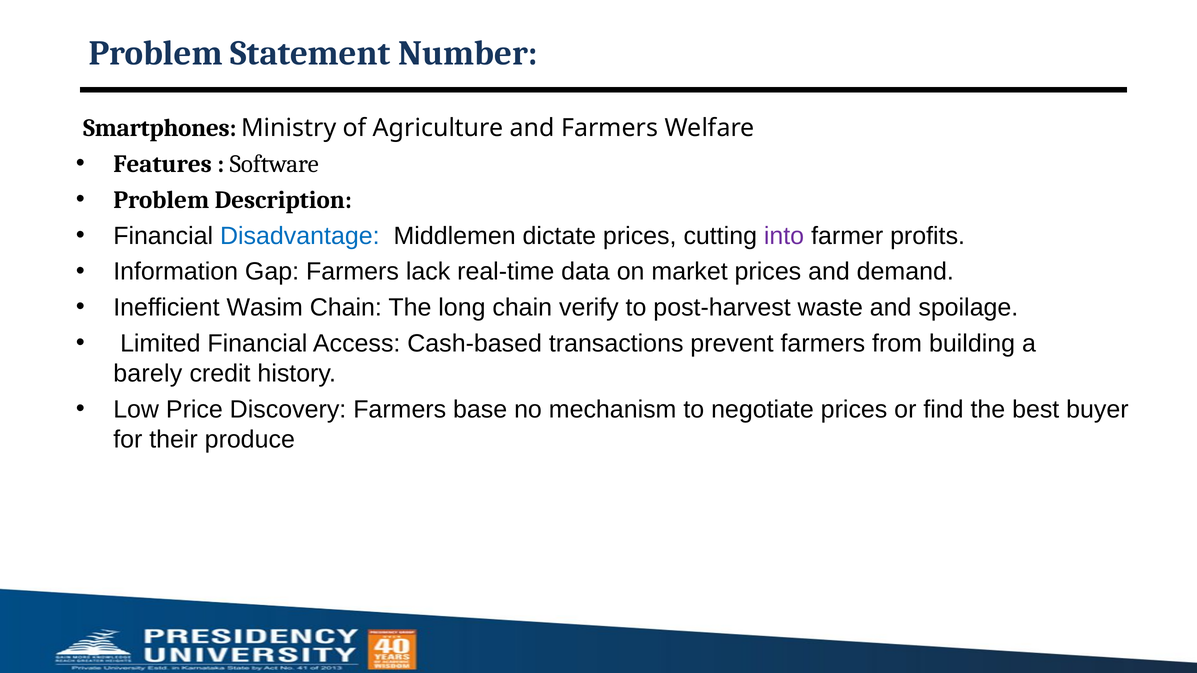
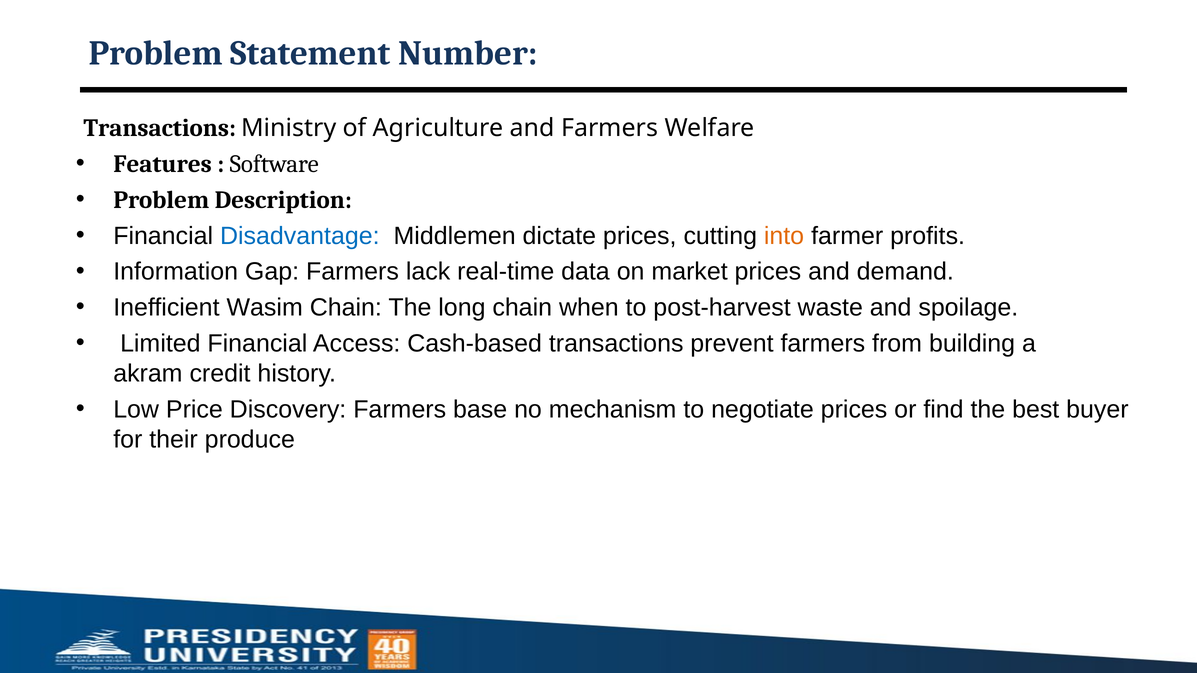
Smartphones at (160, 128): Smartphones -> Transactions
into colour: purple -> orange
verify: verify -> when
barely: barely -> akram
